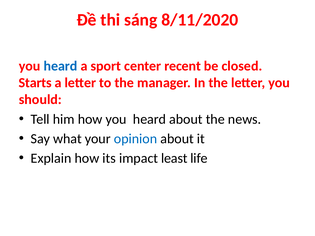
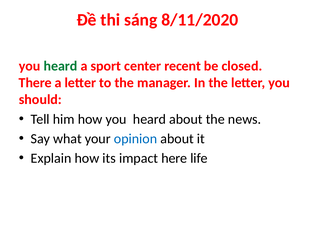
heard at (60, 66) colour: blue -> green
Starts: Starts -> There
least: least -> here
